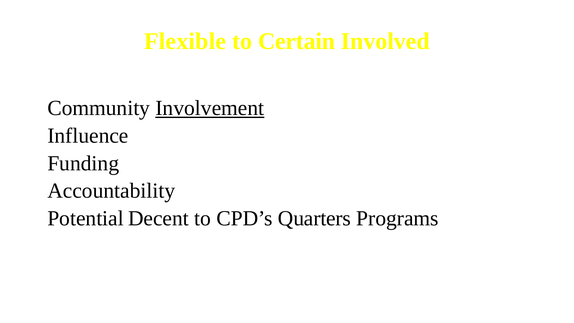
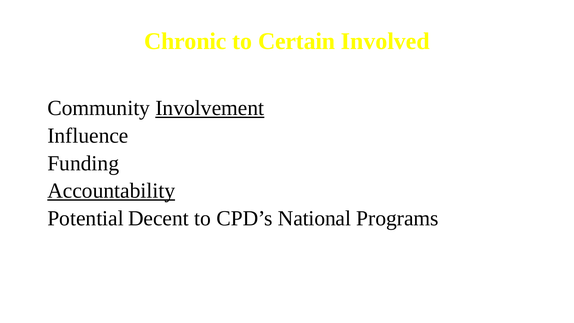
Flexible: Flexible -> Chronic
Accountability underline: none -> present
Quarters: Quarters -> National
